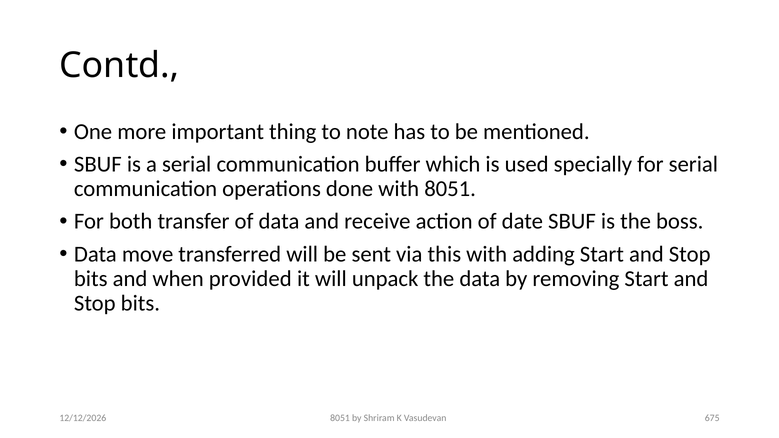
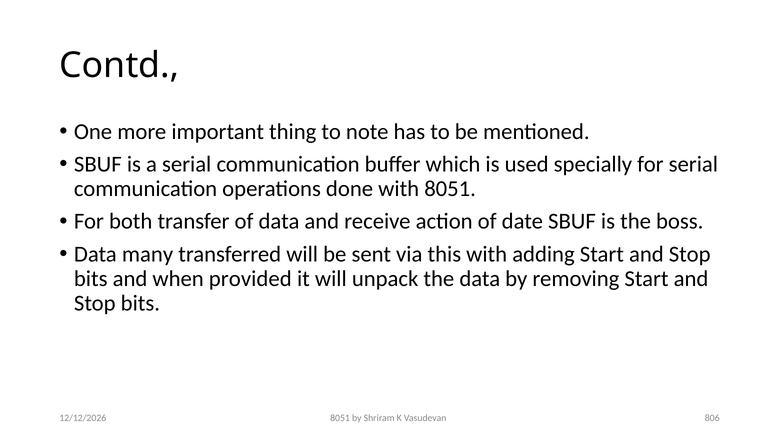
move: move -> many
675: 675 -> 806
